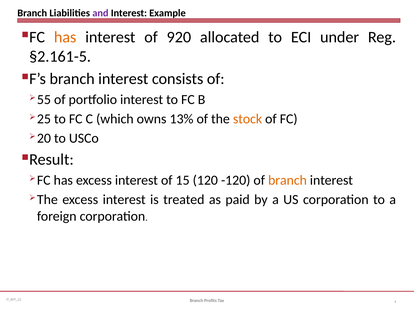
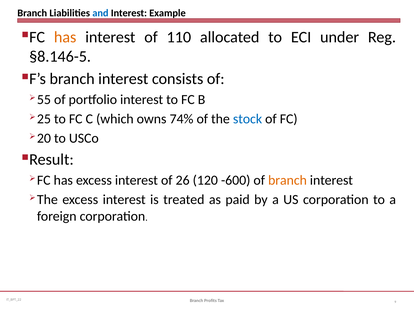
and colour: purple -> blue
920: 920 -> 110
§2.161-5: §2.161-5 -> §8.146-5
13%: 13% -> 74%
stock colour: orange -> blue
15: 15 -> 26
-120: -120 -> -600
